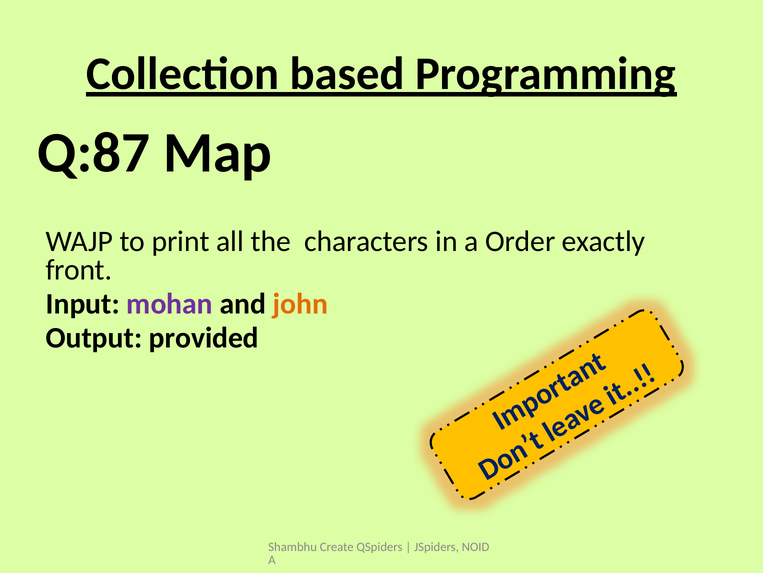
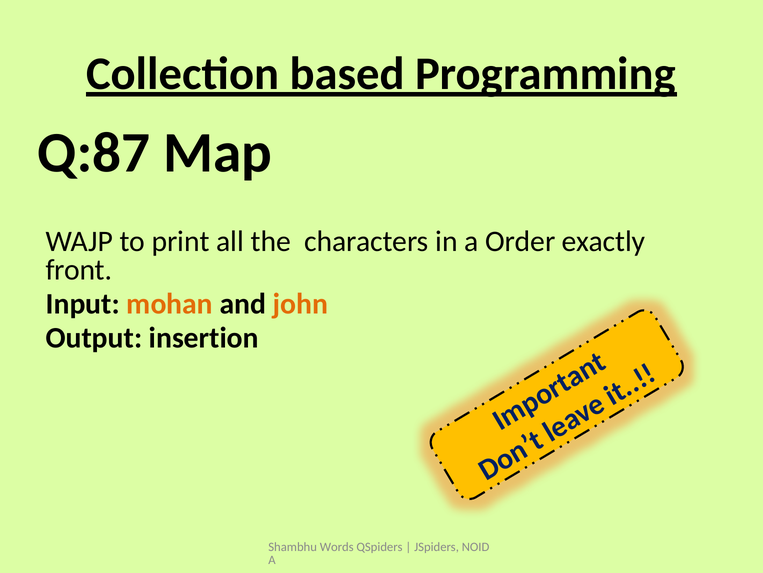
mohan colour: purple -> orange
provided: provided -> insertion
Create: Create -> Words
